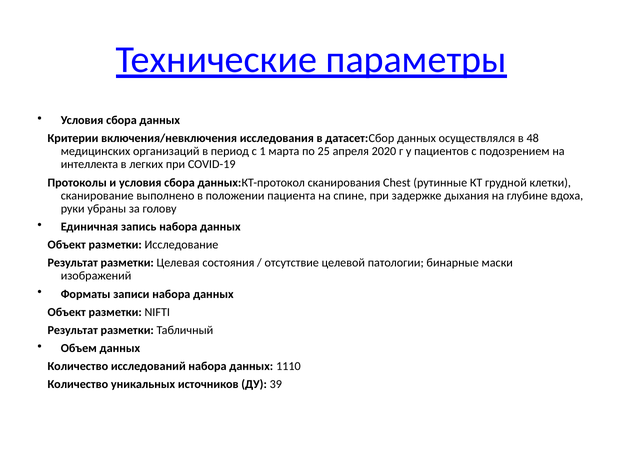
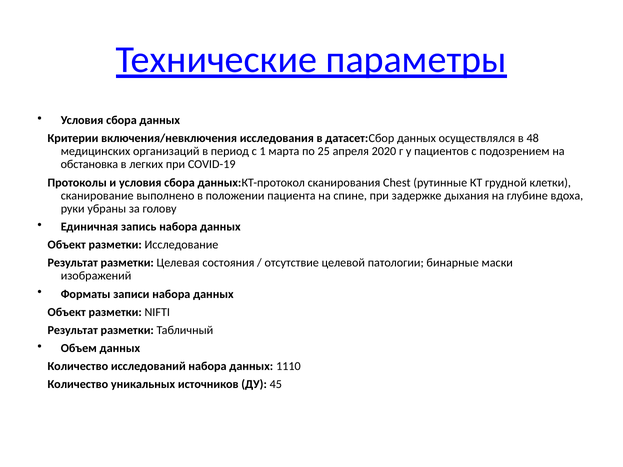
интеллекта: интеллекта -> обстановка
39: 39 -> 45
